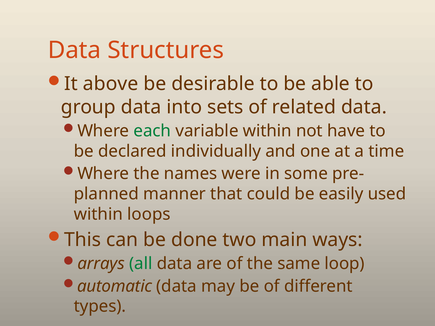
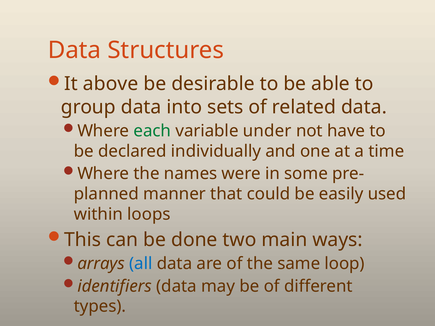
variable within: within -> under
all colour: green -> blue
automatic: automatic -> identifiers
